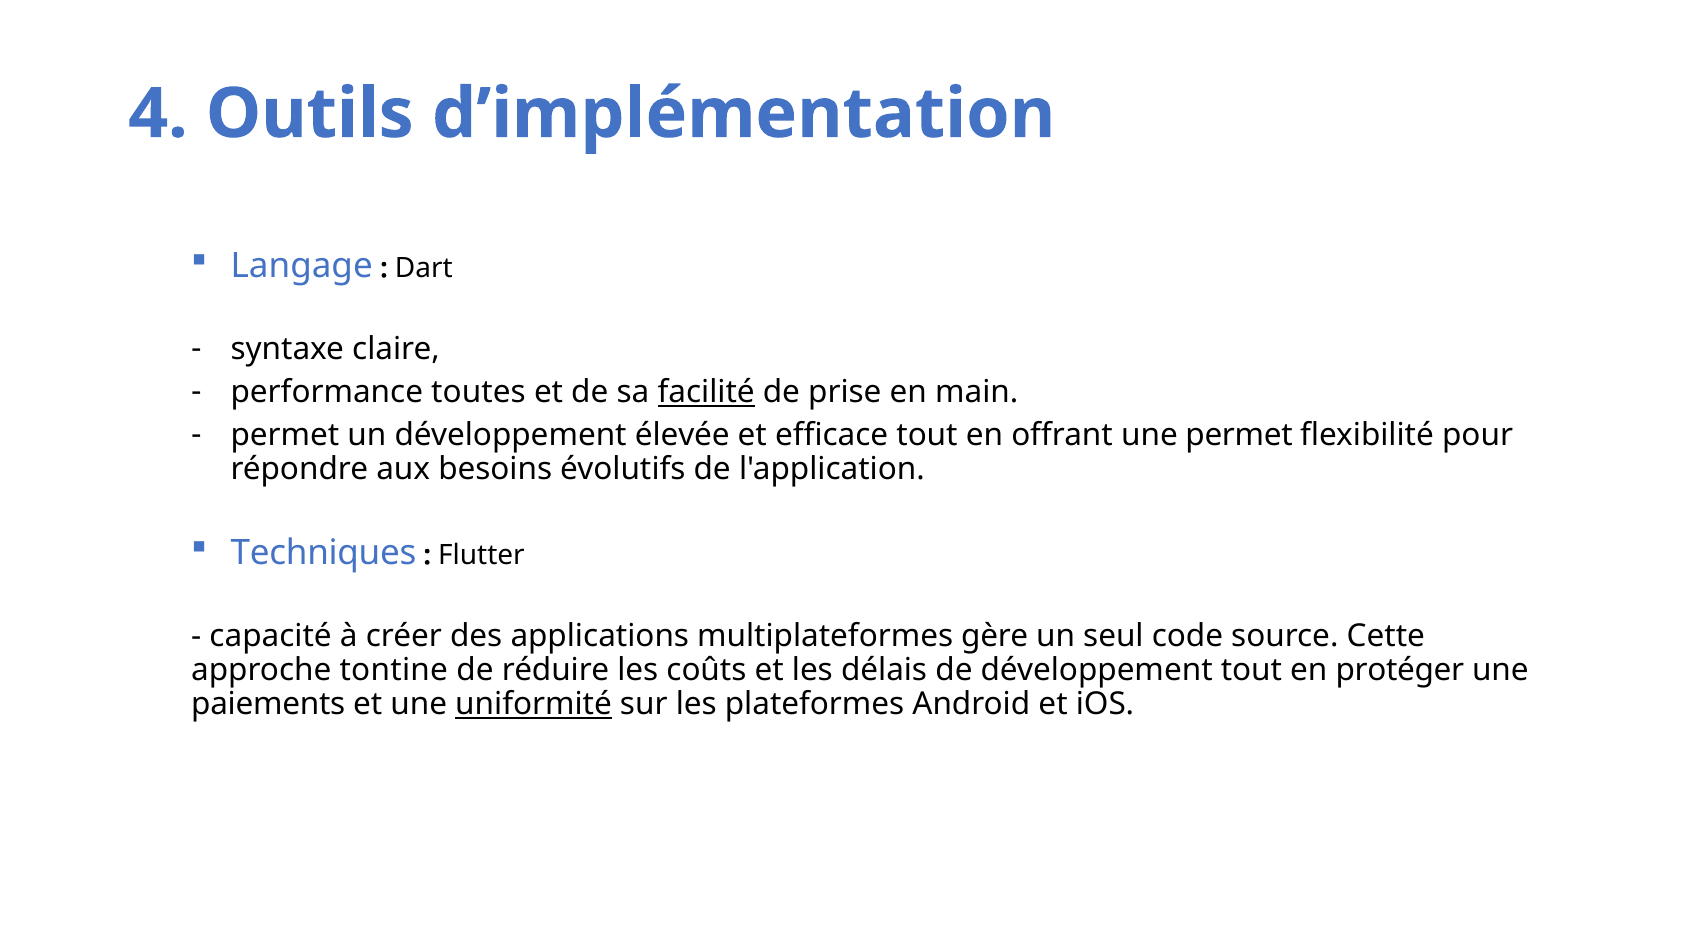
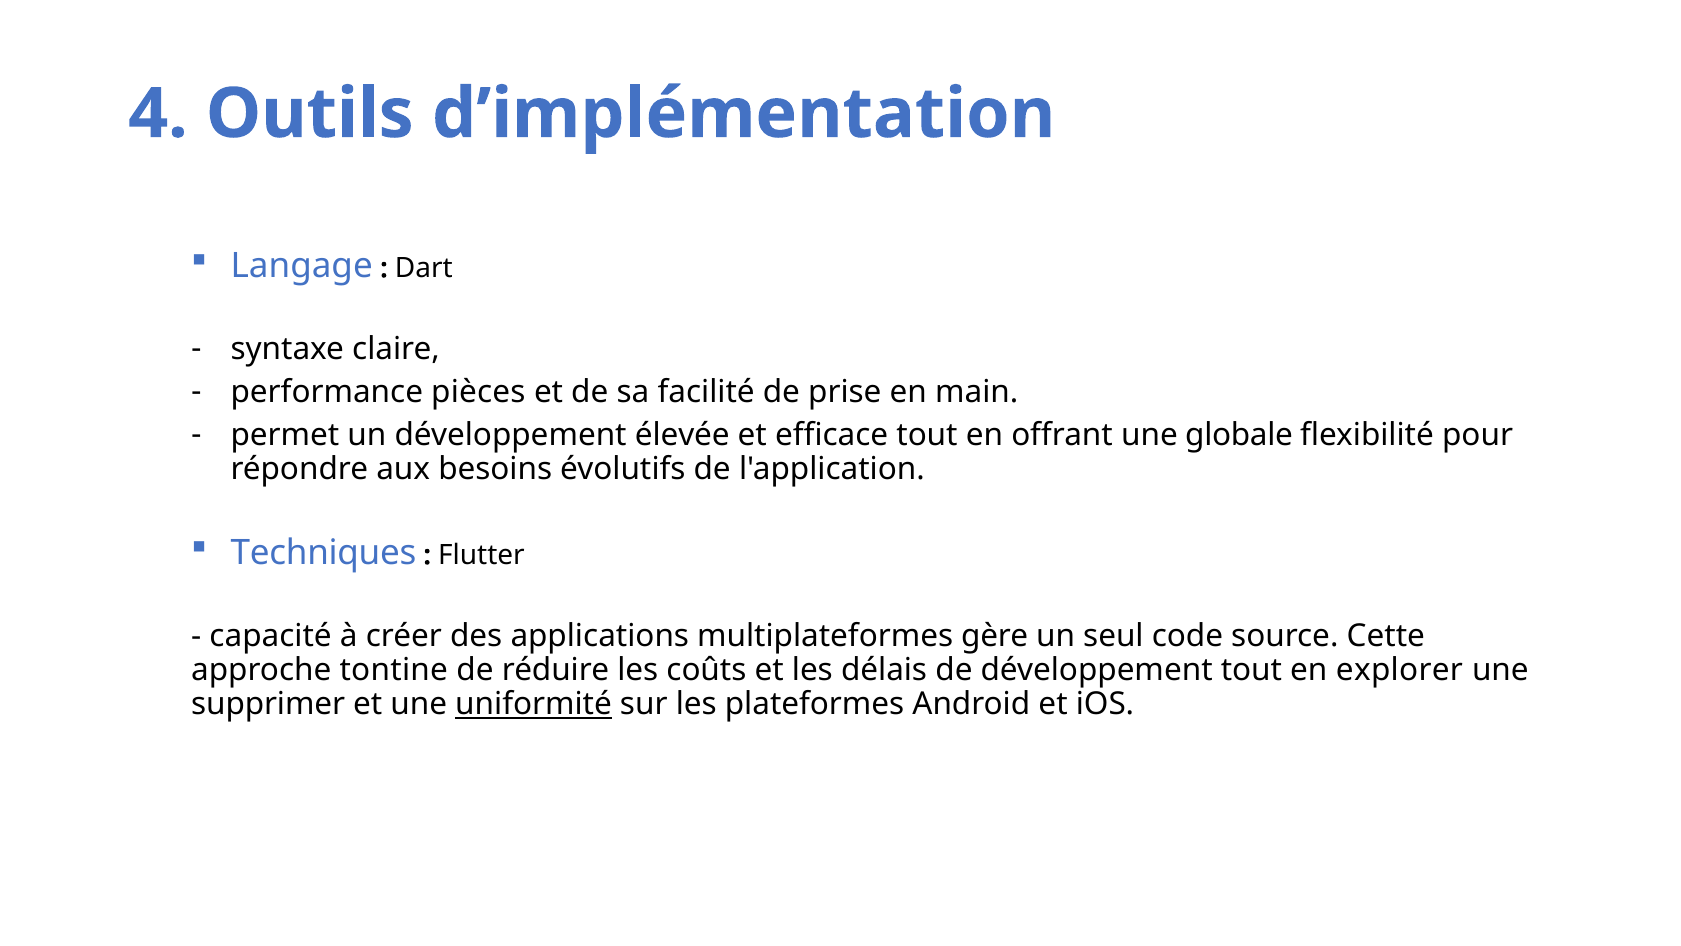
toutes: toutes -> pièces
facilité underline: present -> none
une permet: permet -> globale
protéger: protéger -> explorer
paiements: paiements -> supprimer
